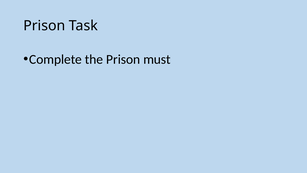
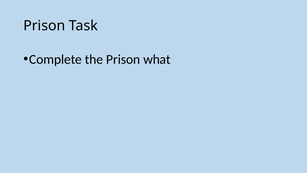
must: must -> what
